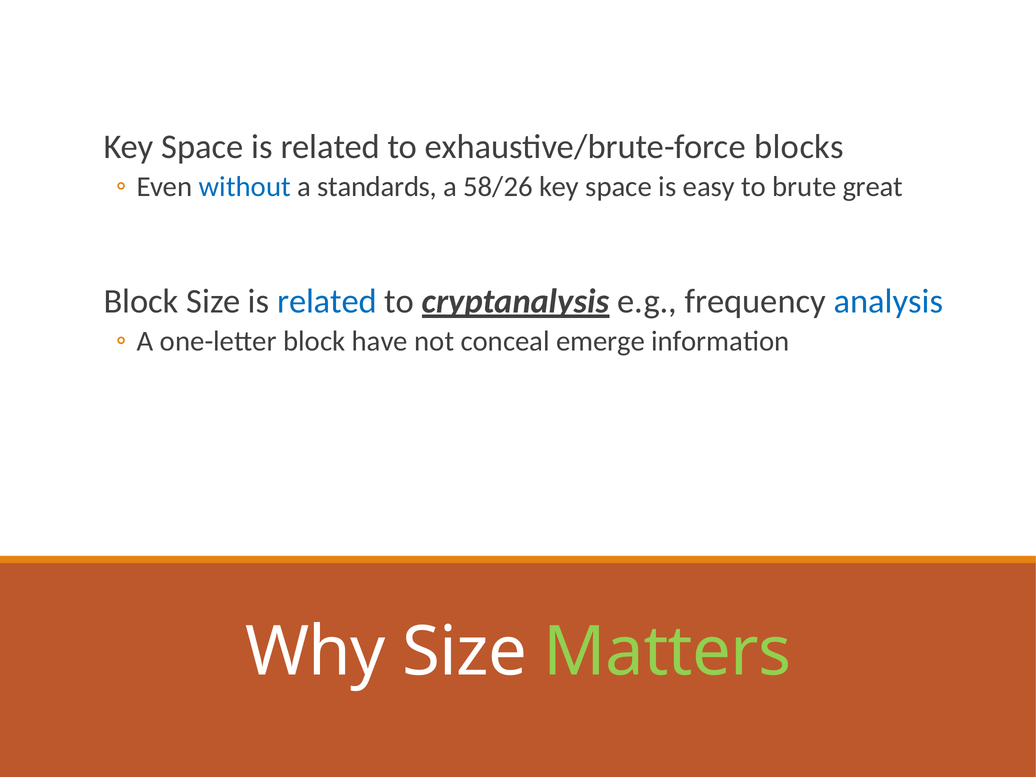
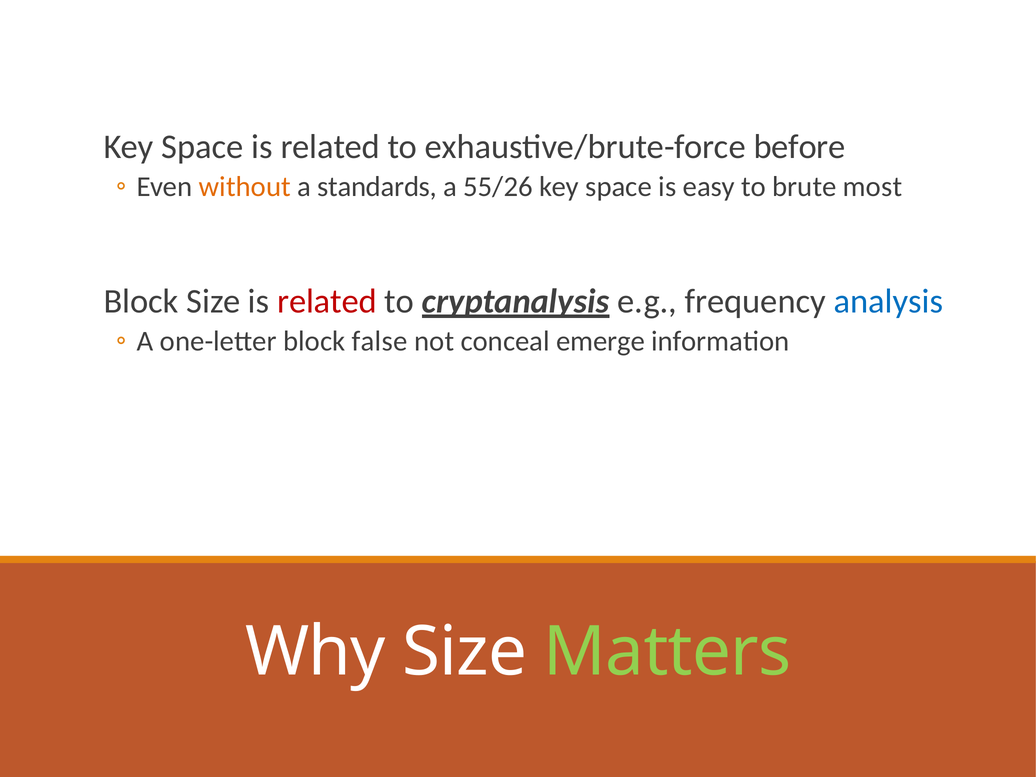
blocks: blocks -> before
without colour: blue -> orange
58/26: 58/26 -> 55/26
great: great -> most
related at (327, 301) colour: blue -> red
have: have -> false
